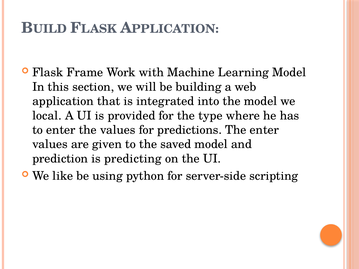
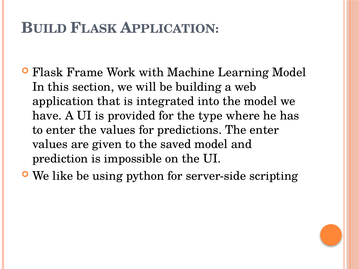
local: local -> have
predicting: predicting -> impossible
